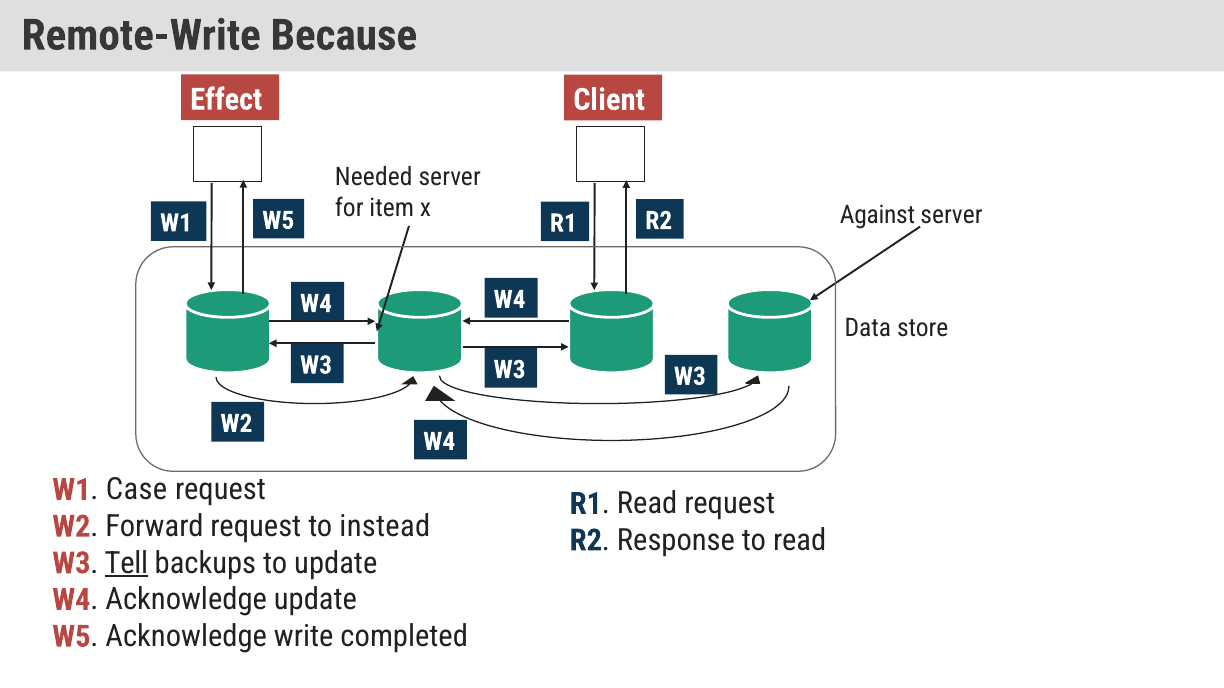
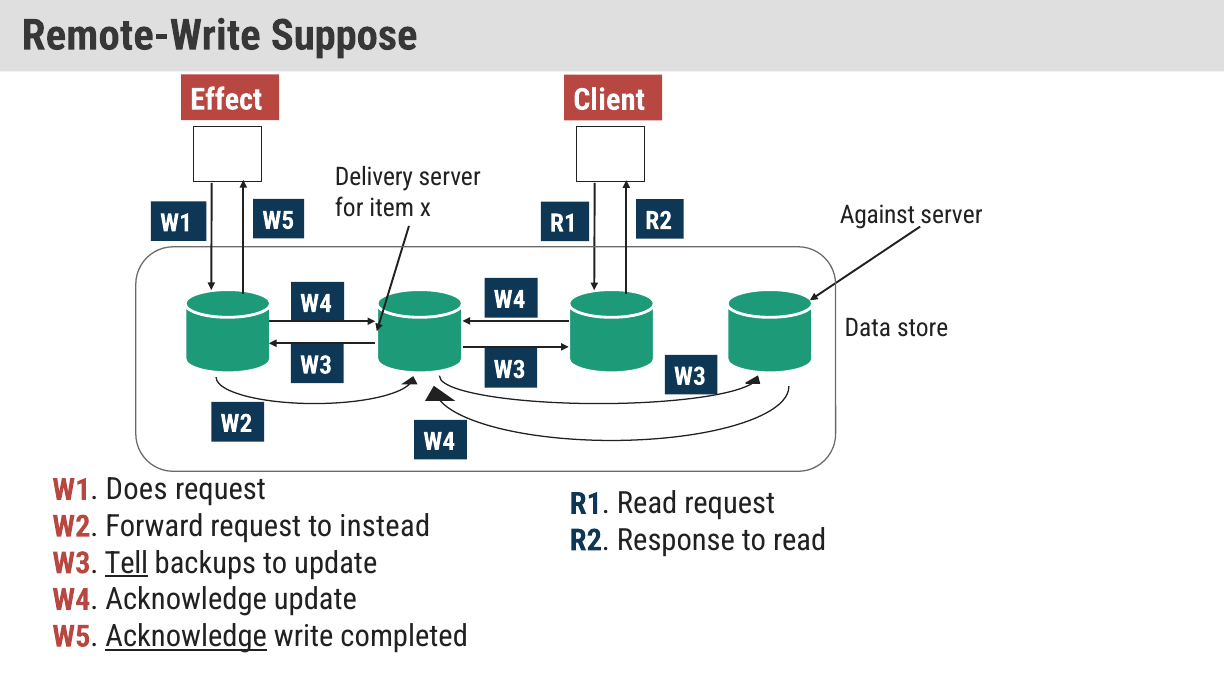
Because: Because -> Suppose
Needed: Needed -> Delivery
Case: Case -> Does
Acknowledge at (186, 637) underline: none -> present
